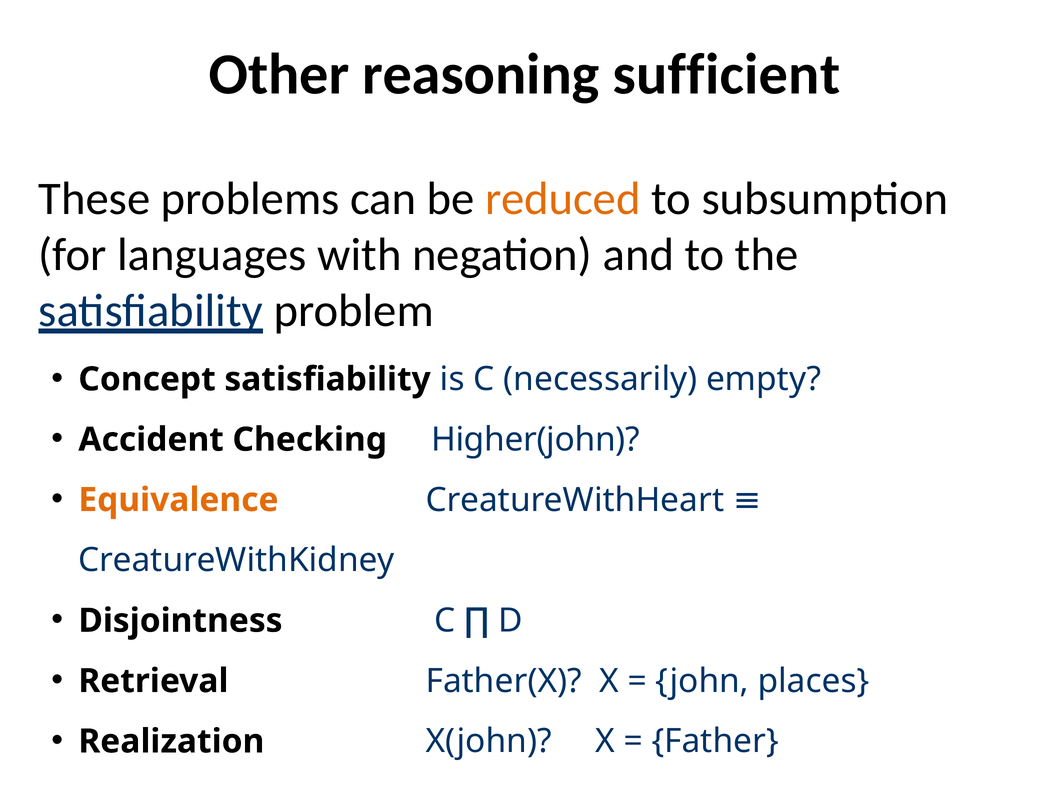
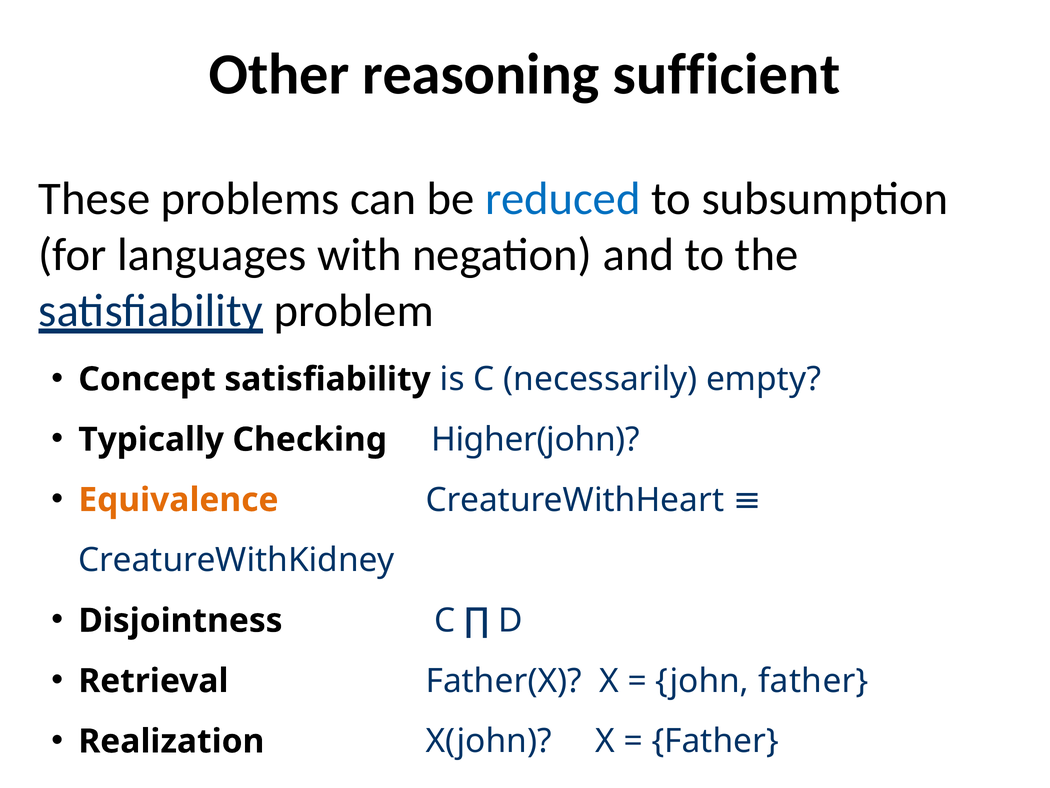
reduced colour: orange -> blue
Accident: Accident -> Typically
john places: places -> father
